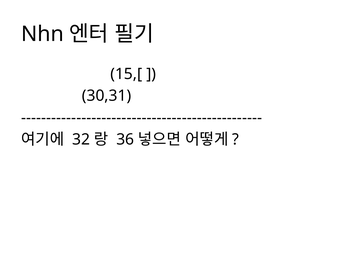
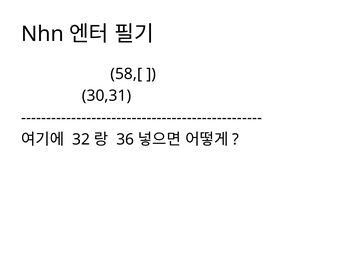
15,[: 15,[ -> 58,[
